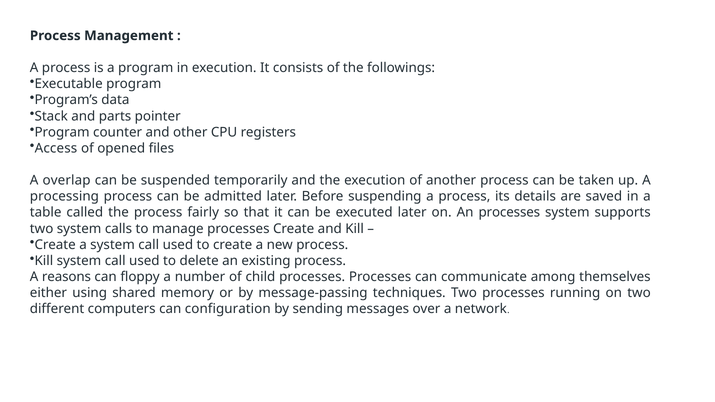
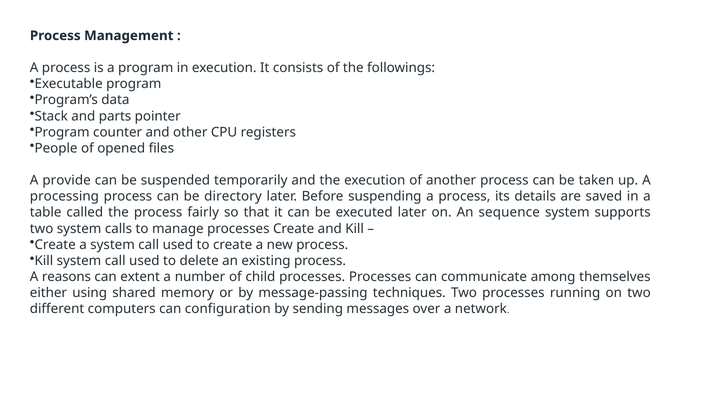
Access: Access -> People
overlap: overlap -> provide
admitted: admitted -> directory
An processes: processes -> sequence
floppy: floppy -> extent
